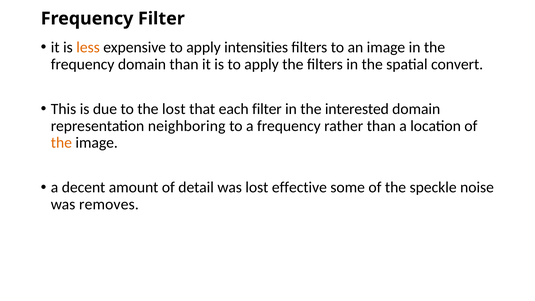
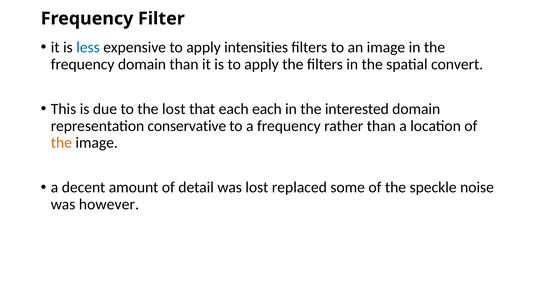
less colour: orange -> blue
each filter: filter -> each
neighboring: neighboring -> conservative
effective: effective -> replaced
removes: removes -> however
